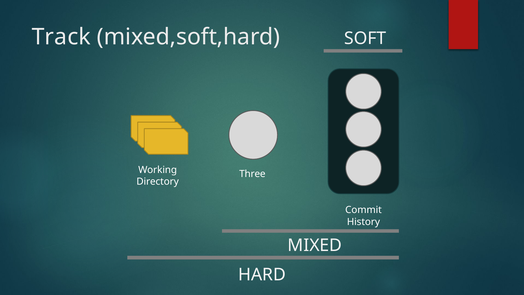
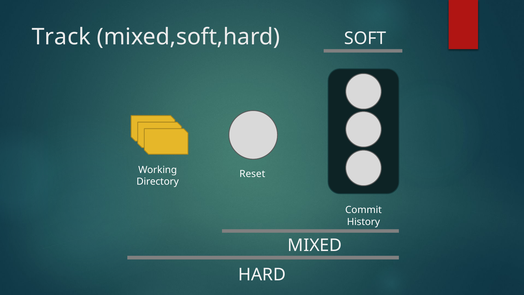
Three: Three -> Reset
